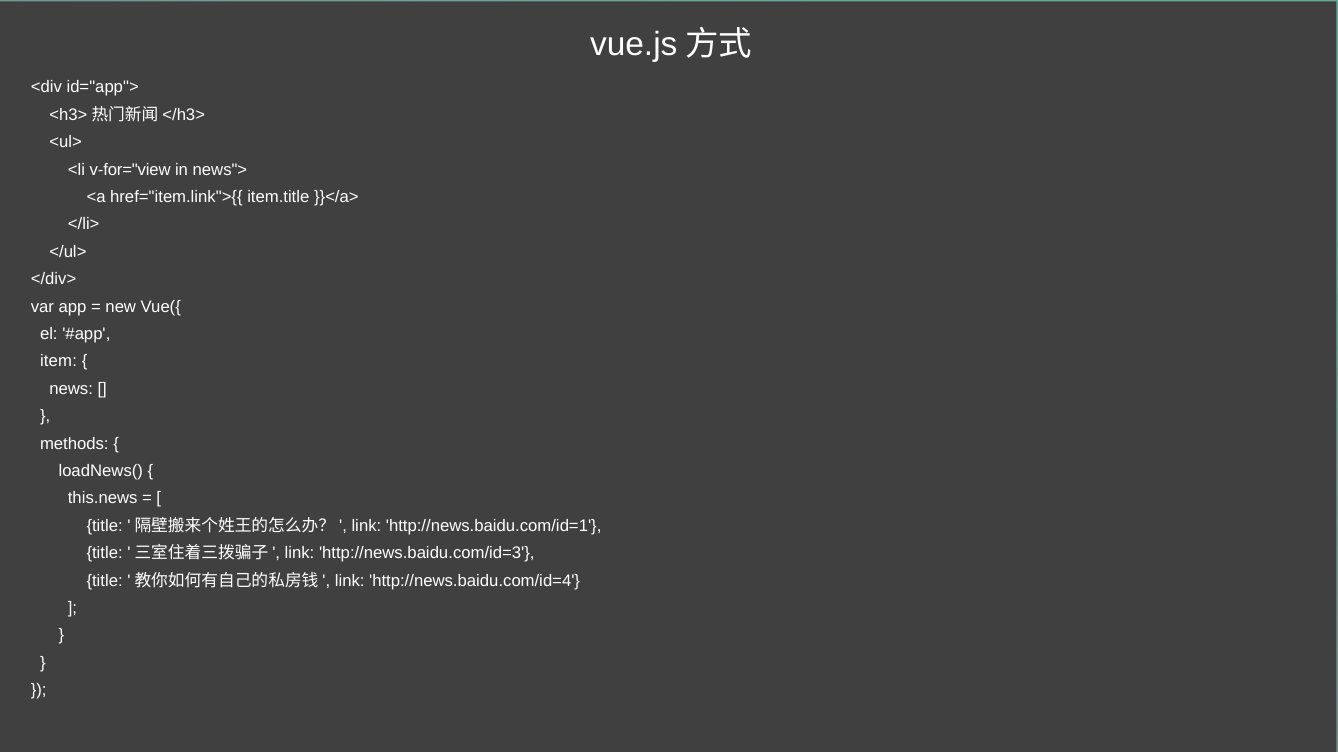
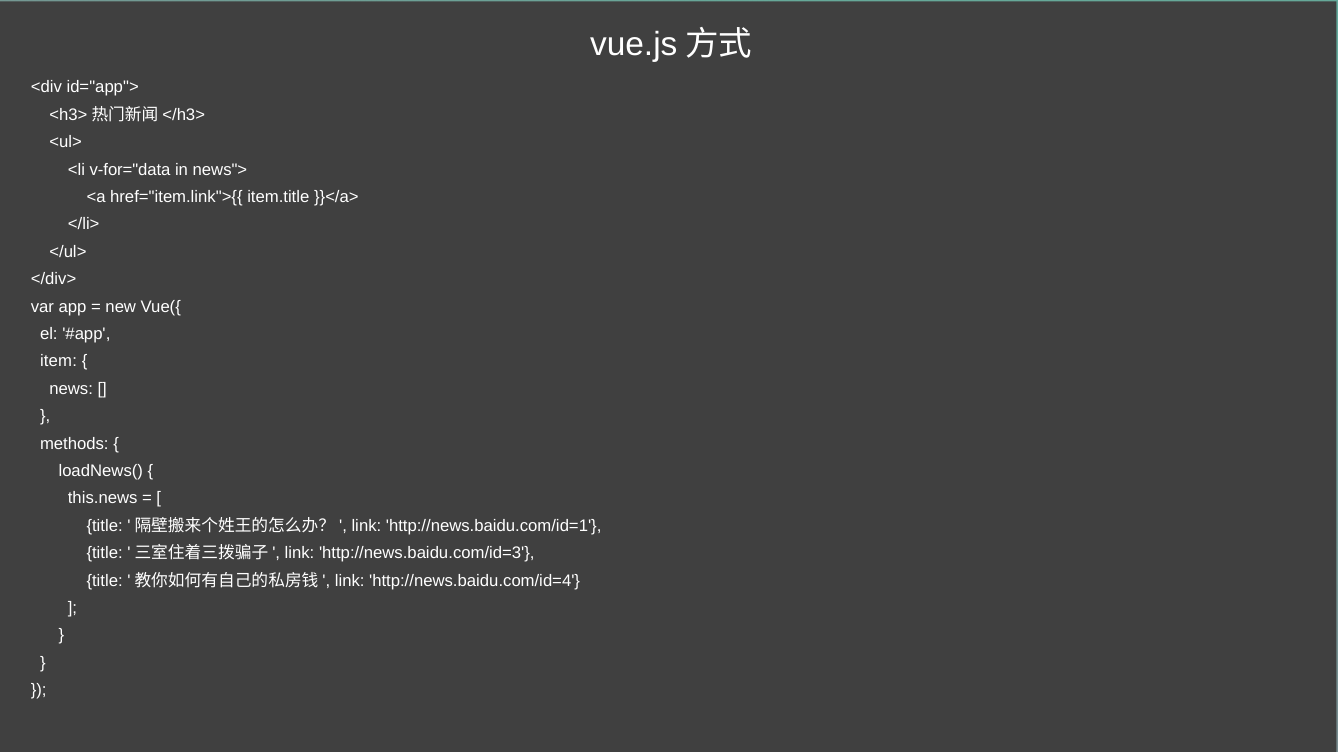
v-for="view: v-for="view -> v-for="data
